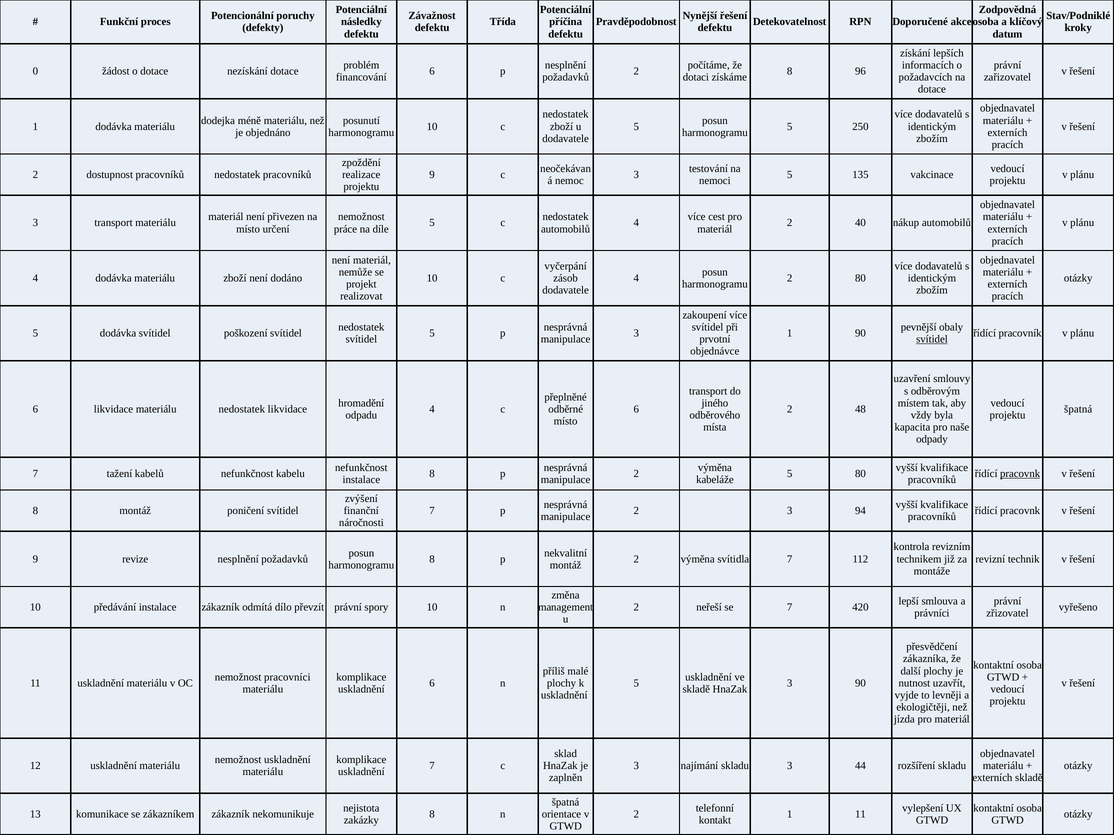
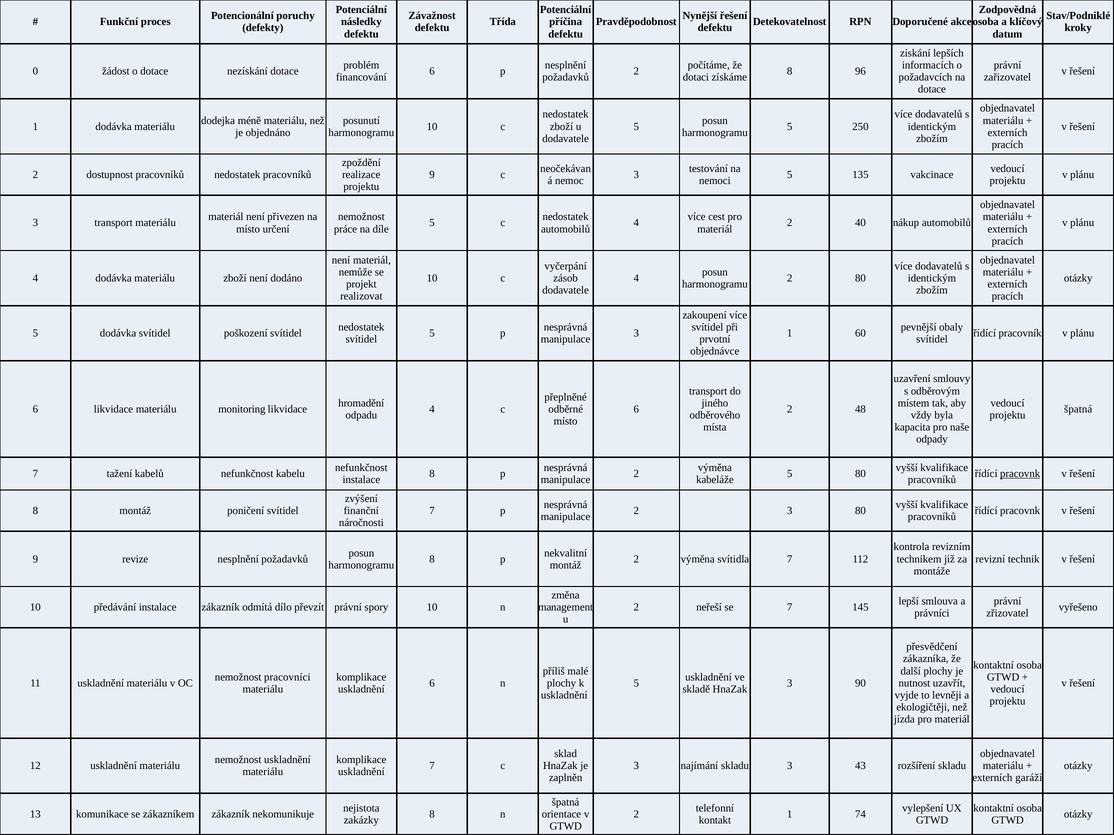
1 90: 90 -> 60
svítidel at (932, 339) underline: present -> none
materiálu nedostatek: nedostatek -> monitoring
3 94: 94 -> 80
420: 420 -> 145
44: 44 -> 43
externích skladě: skladě -> garáží
1 11: 11 -> 74
